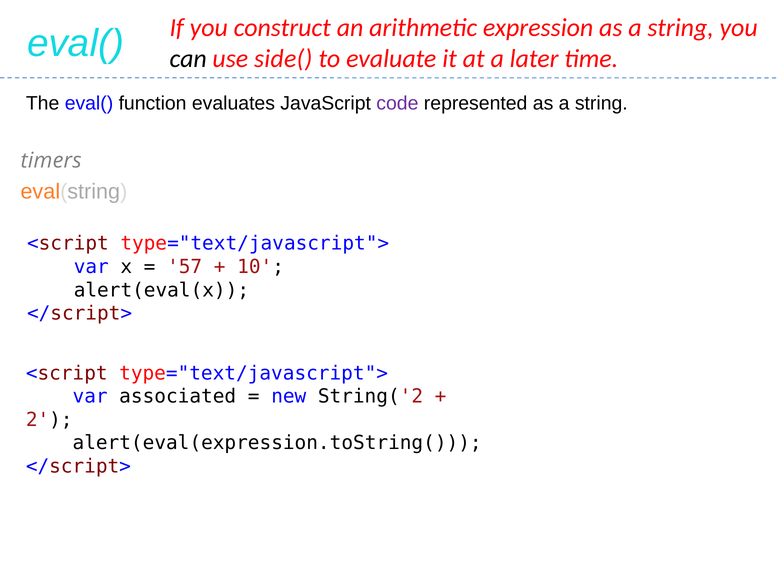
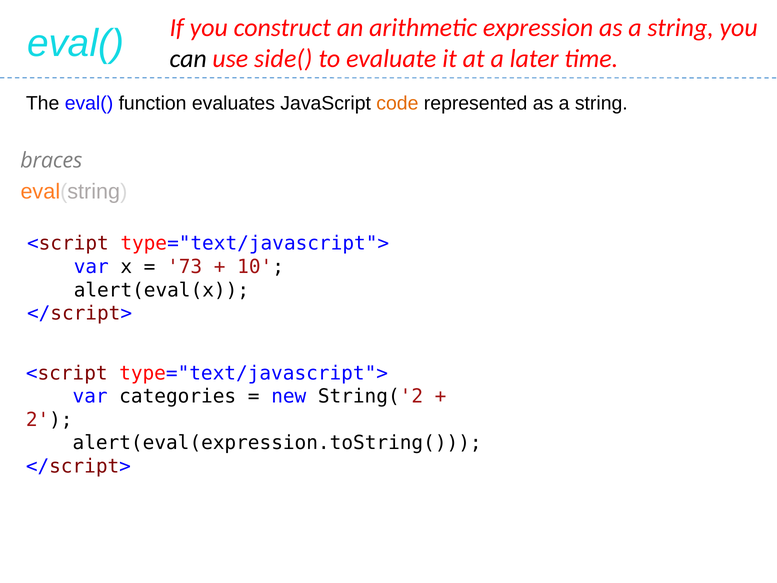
code colour: purple -> orange
timers: timers -> braces
57: 57 -> 73
associated: associated -> categories
